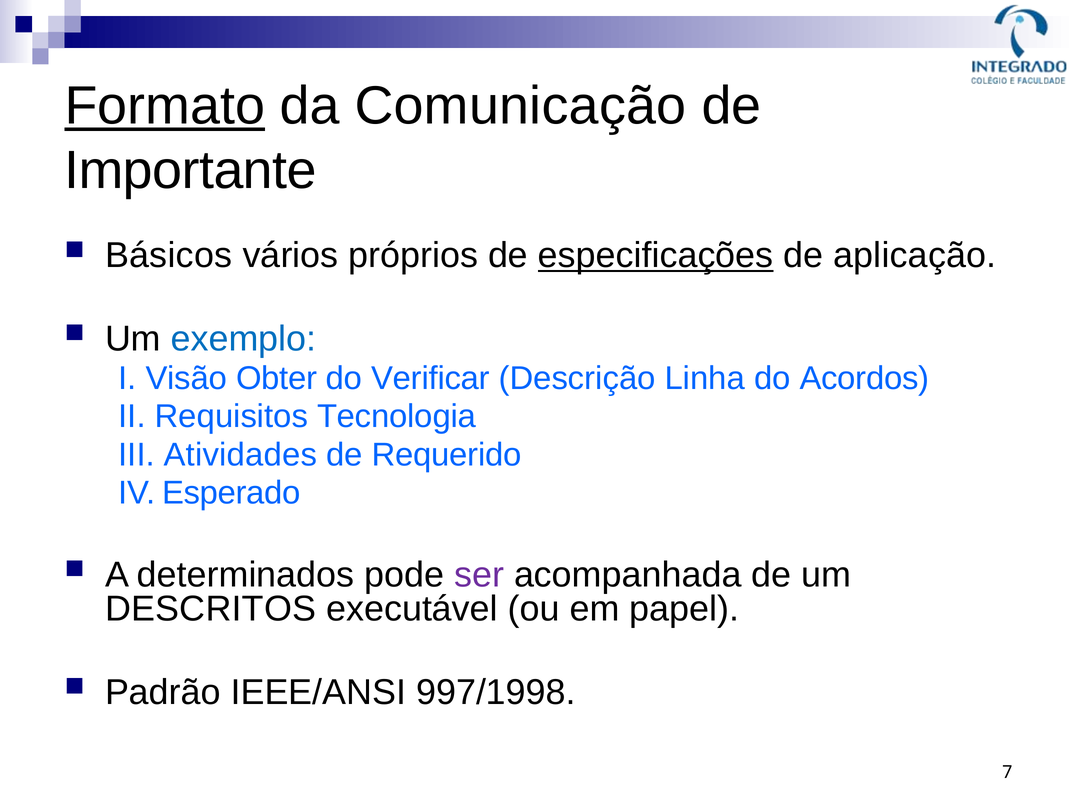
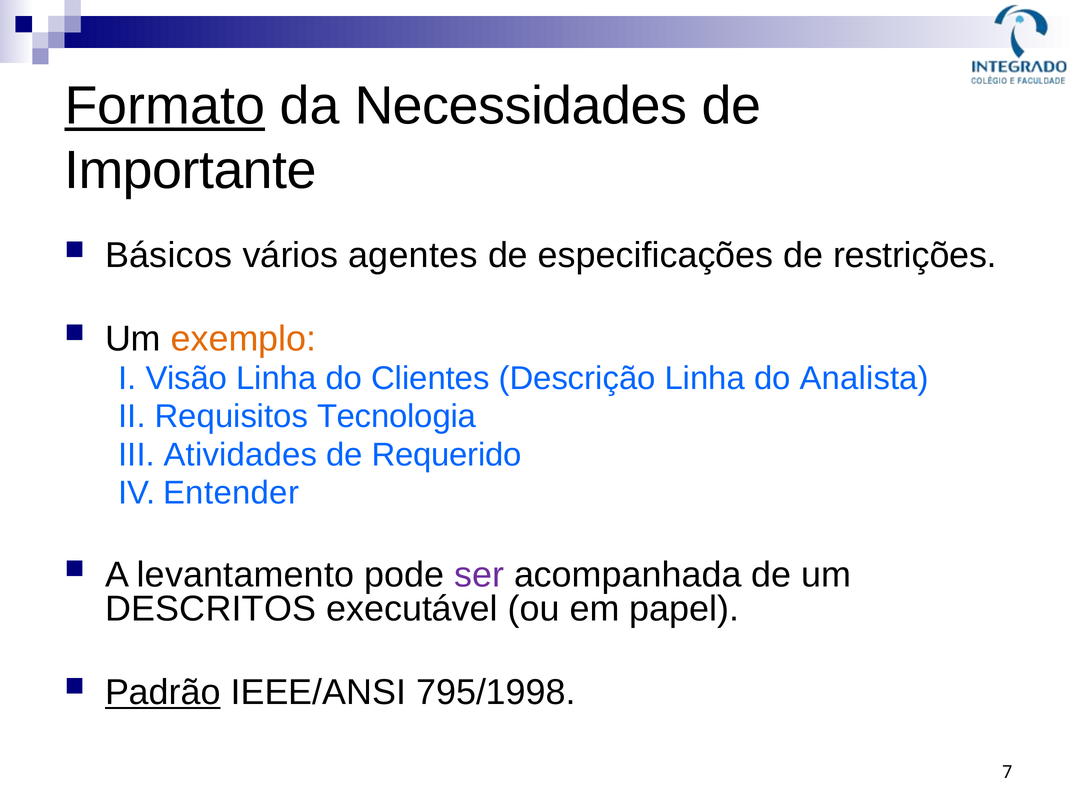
Comunicação: Comunicação -> Necessidades
próprios: próprios -> agentes
especificações underline: present -> none
aplicação: aplicação -> restrições
exemplo colour: blue -> orange
Visão Obter: Obter -> Linha
Verificar: Verificar -> Clientes
Acordos: Acordos -> Analista
Esperado: Esperado -> Entender
determinados: determinados -> levantamento
Padrão underline: none -> present
997/1998: 997/1998 -> 795/1998
